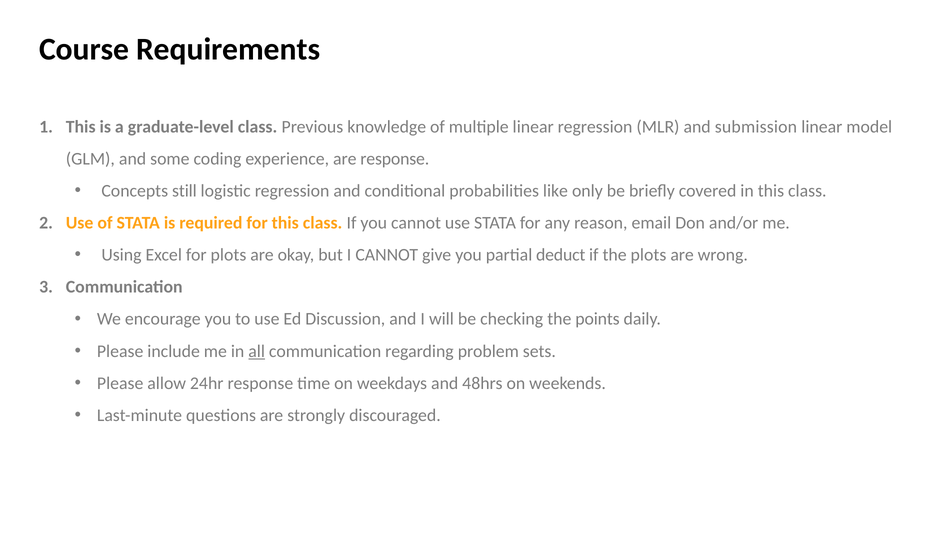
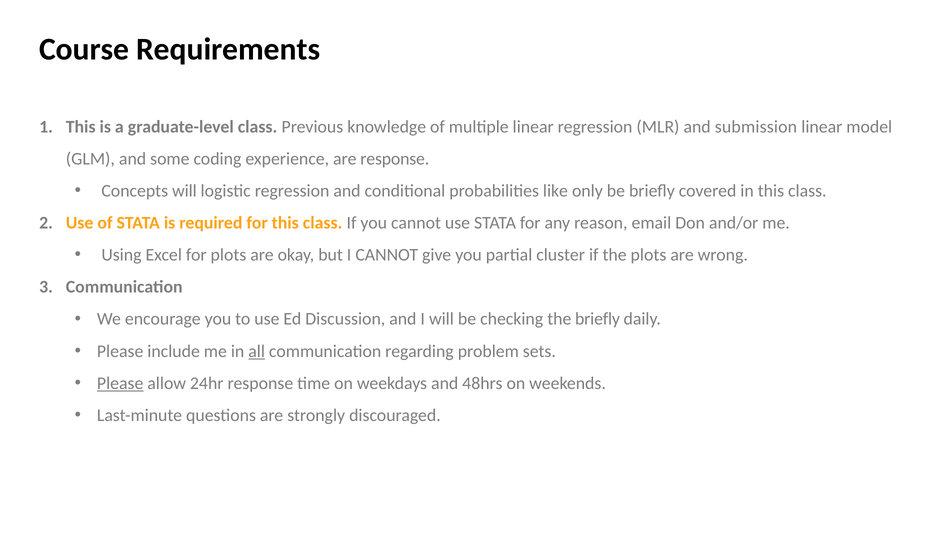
Concepts still: still -> will
deduct: deduct -> cluster
the points: points -> briefly
Please at (120, 383) underline: none -> present
